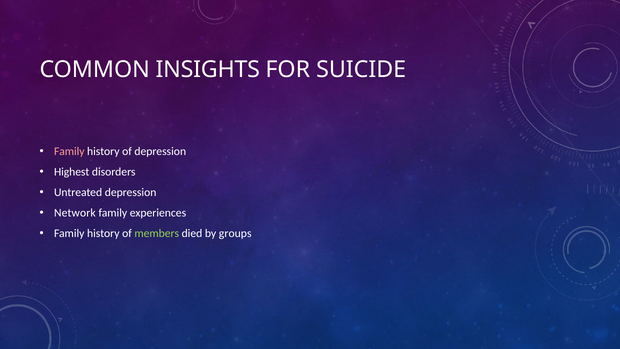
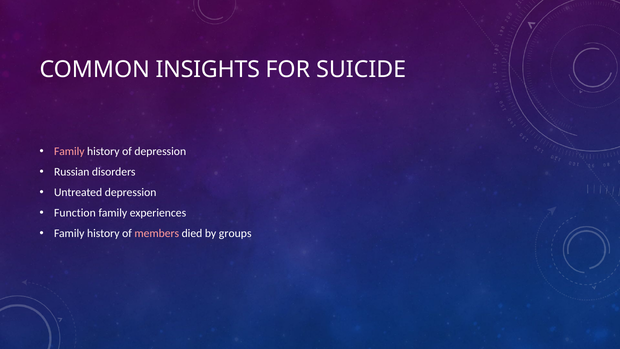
Highest: Highest -> Russian
Network: Network -> Function
members colour: light green -> pink
